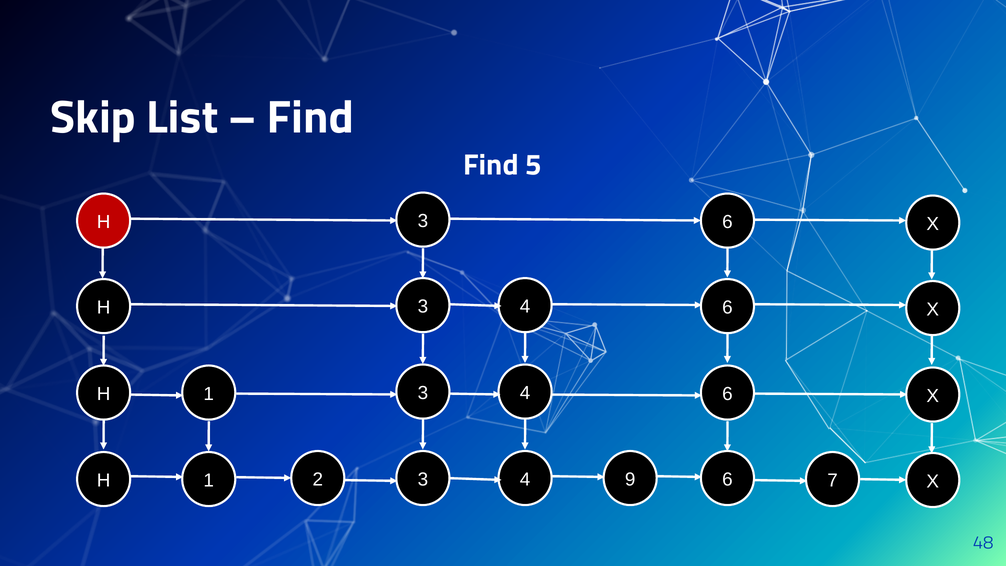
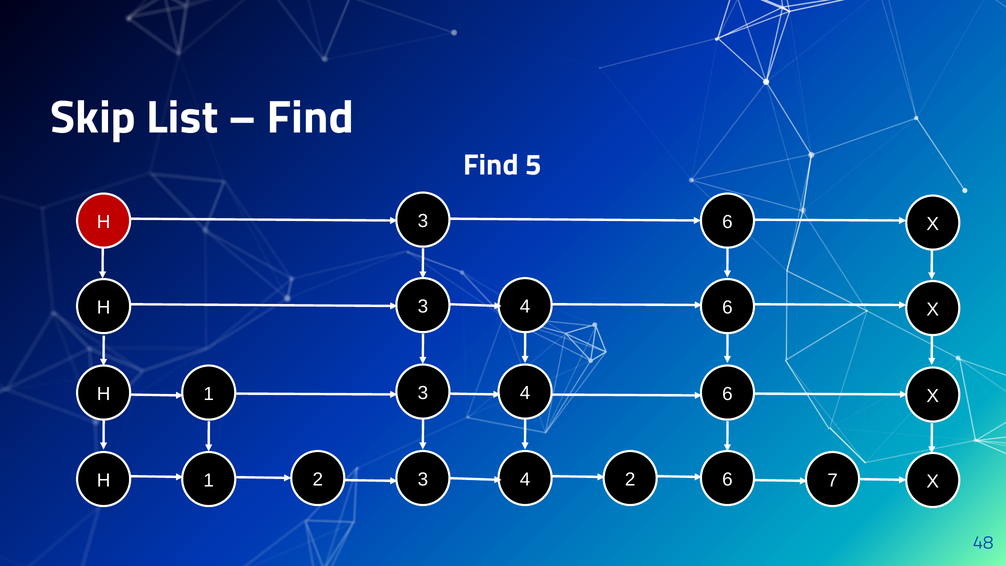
4 9: 9 -> 2
